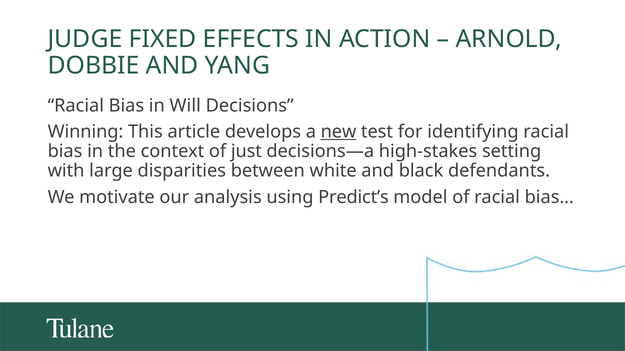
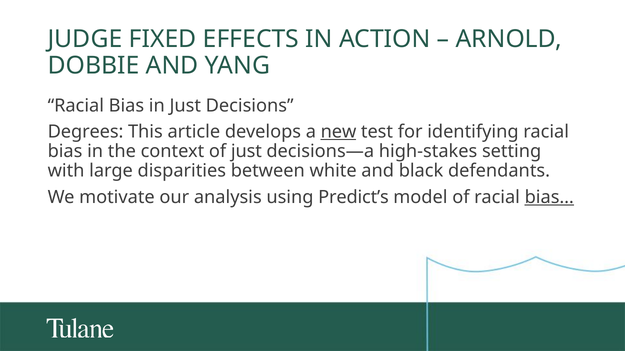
in Will: Will -> Just
Winning: Winning -> Degrees
bias… underline: none -> present
